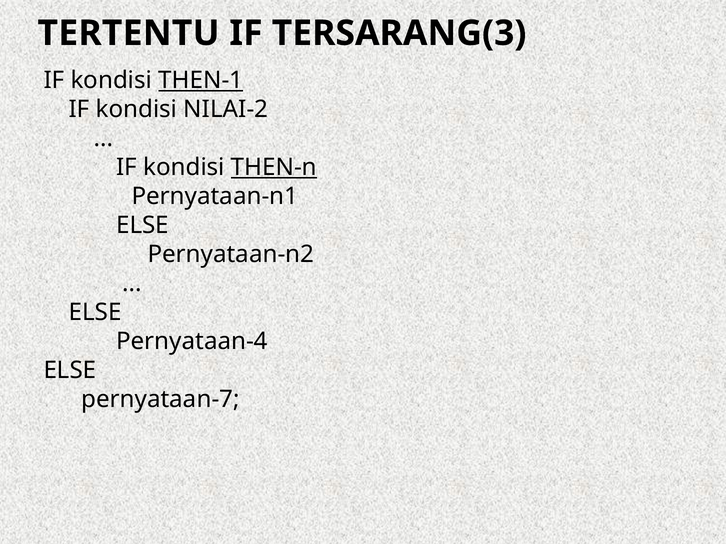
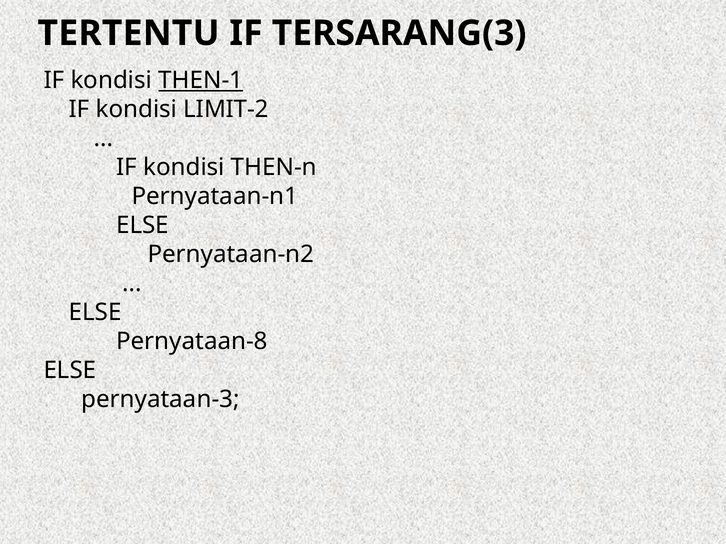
NILAI-2: NILAI-2 -> LIMIT-2
THEN-n underline: present -> none
Pernyataan-4: Pernyataan-4 -> Pernyataan-8
pernyataan-7: pernyataan-7 -> pernyataan-3
